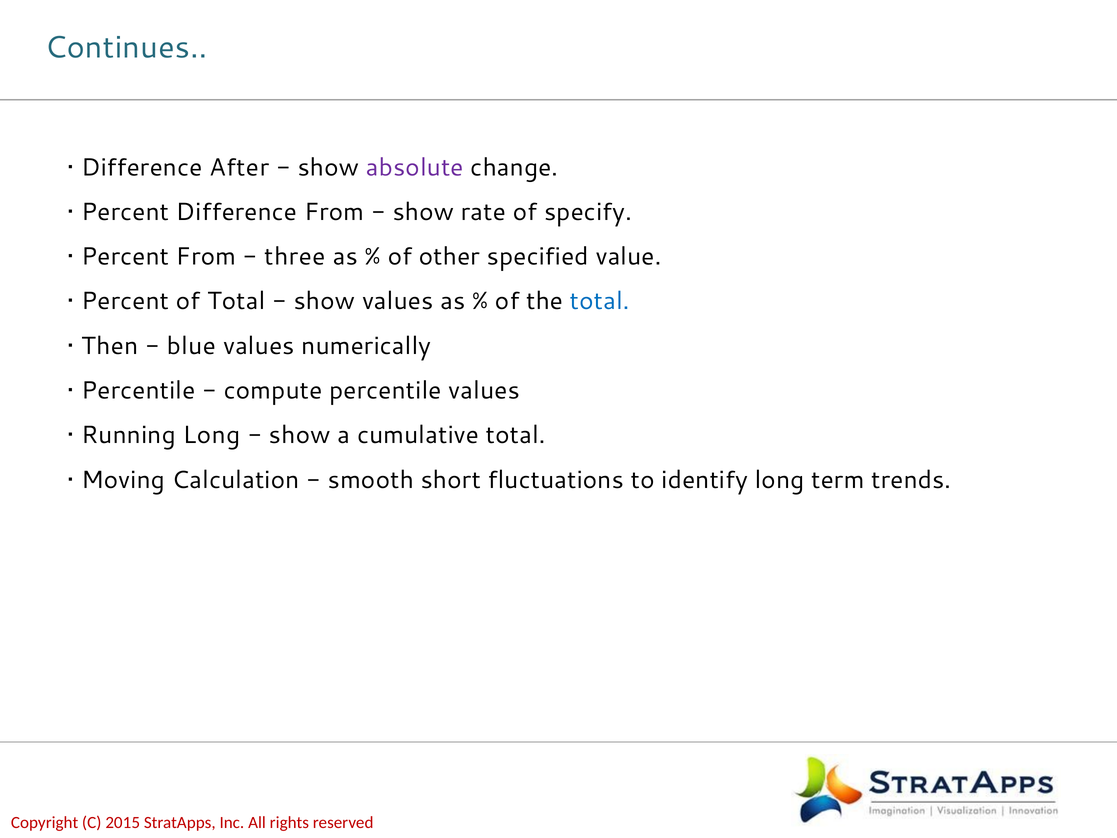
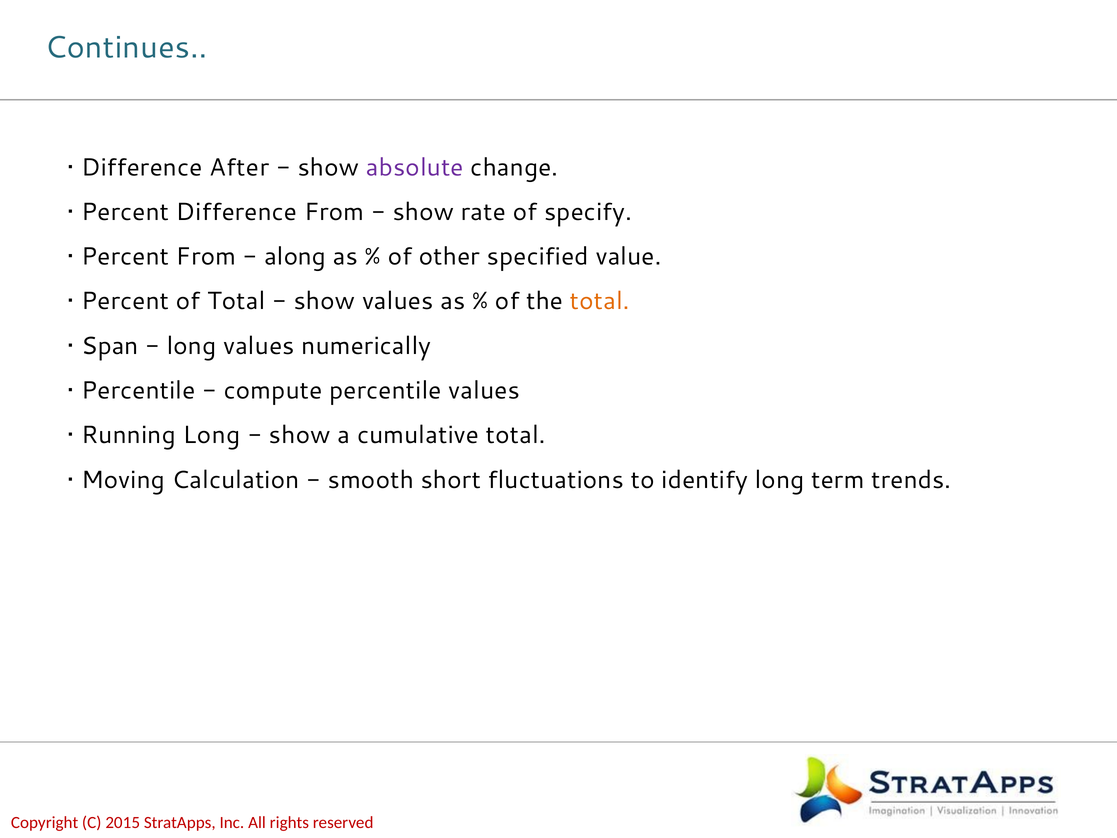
three: three -> along
total at (600, 301) colour: blue -> orange
Then: Then -> Span
blue at (191, 346): blue -> long
